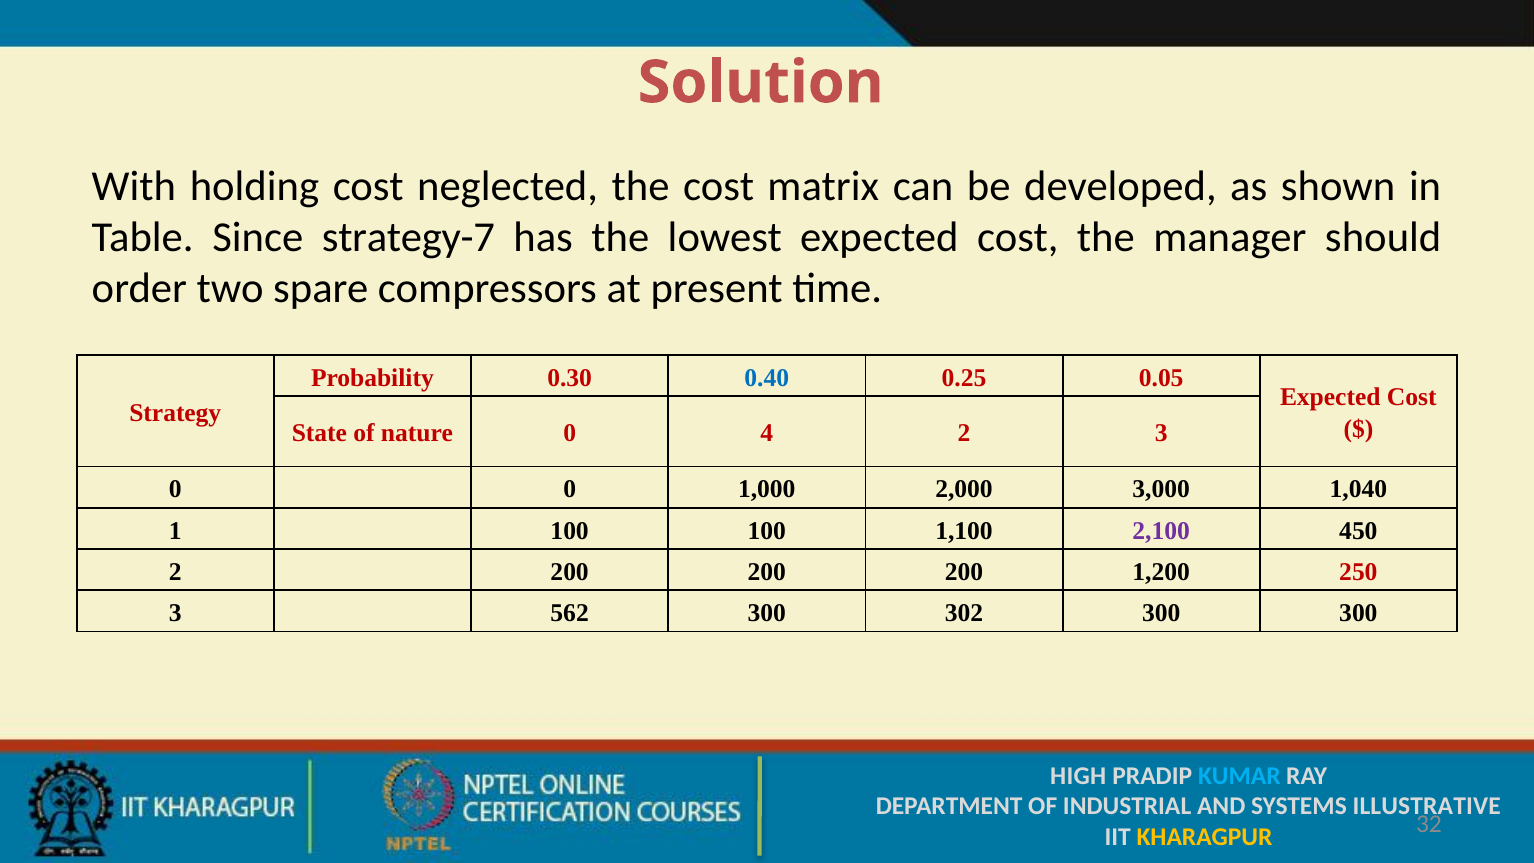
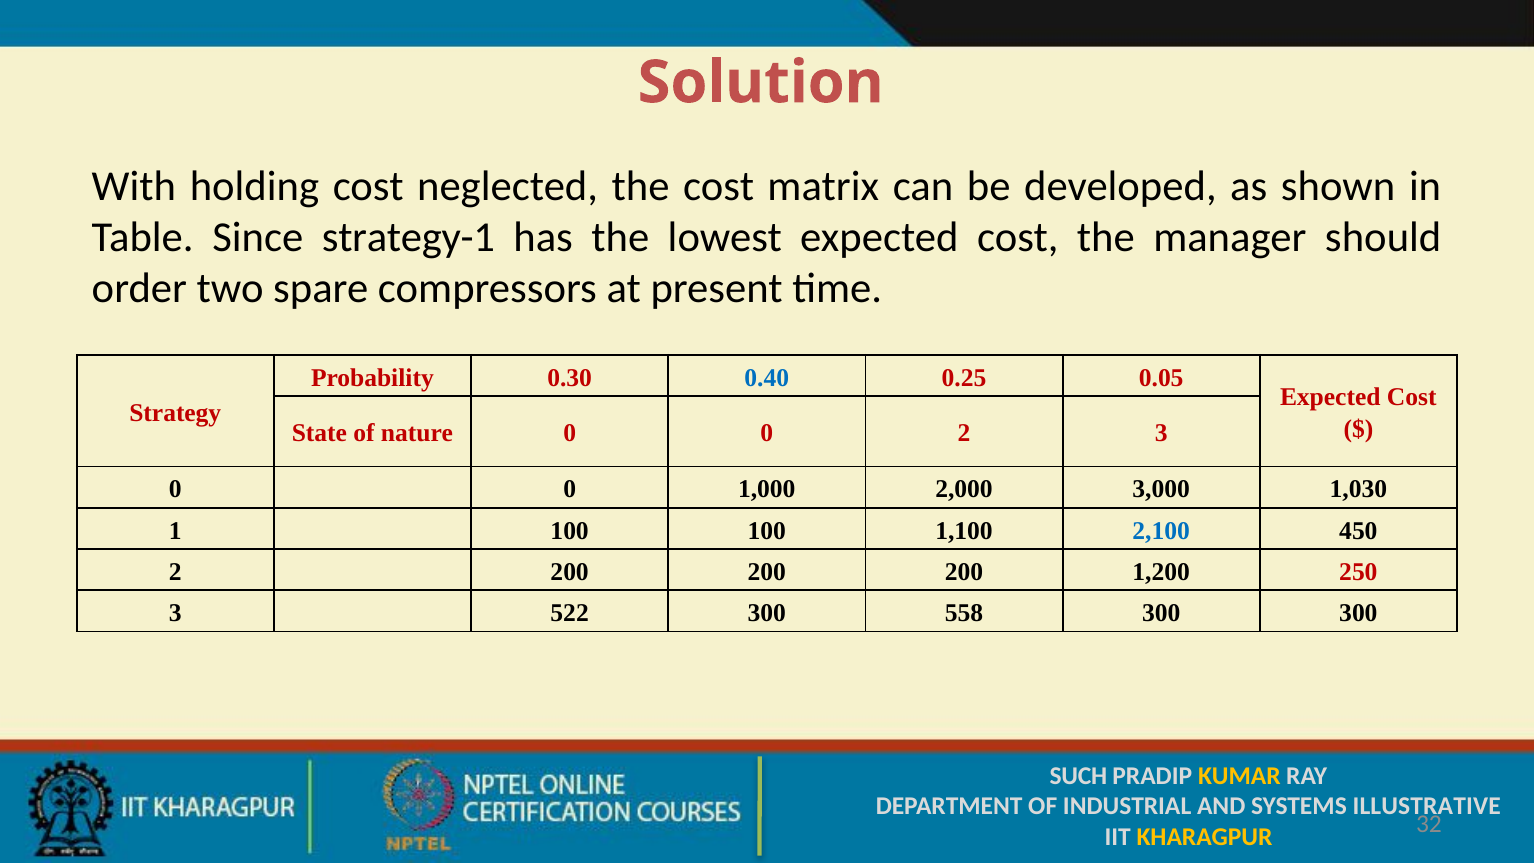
strategy-7: strategy-7 -> strategy-1
nature 0 4: 4 -> 0
1,040: 1,040 -> 1,030
2,100 colour: purple -> blue
562: 562 -> 522
302: 302 -> 558
HIGH: HIGH -> SUCH
KUMAR colour: light blue -> yellow
